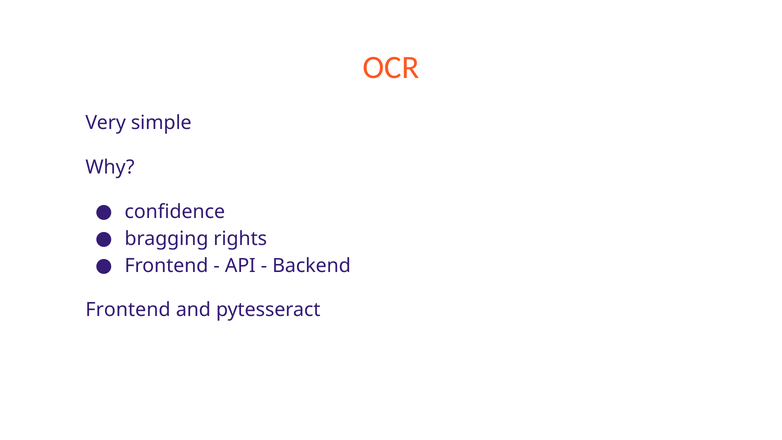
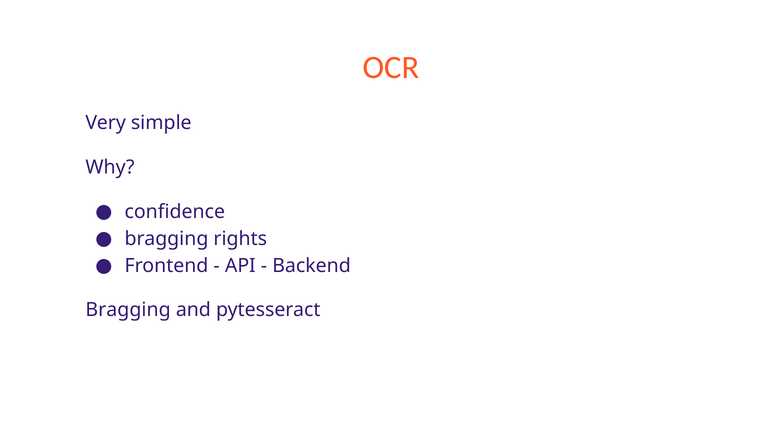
Frontend at (128, 310): Frontend -> Bragging
